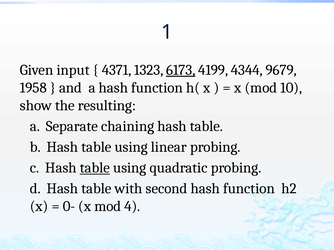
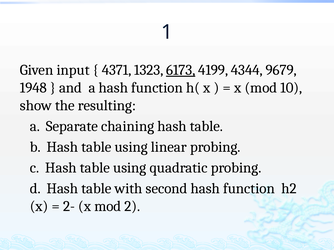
1958: 1958 -> 1948
table at (95, 168) underline: present -> none
0-: 0- -> 2-
4: 4 -> 2
